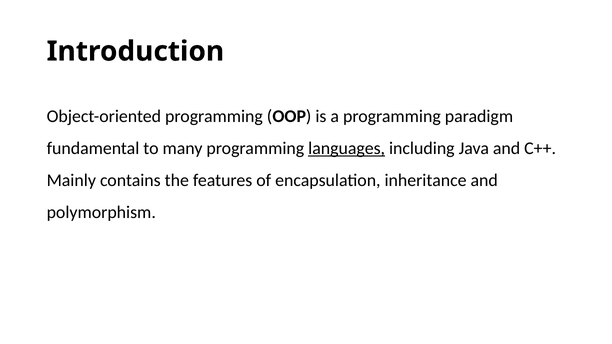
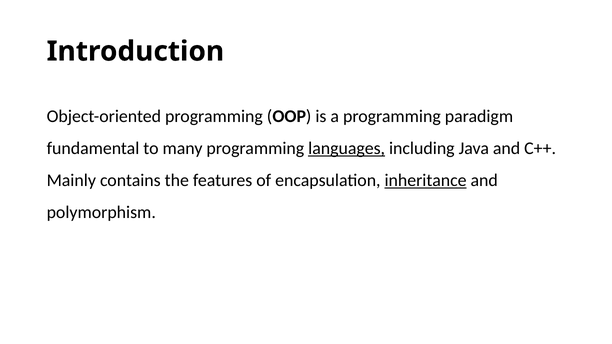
inheritance underline: none -> present
